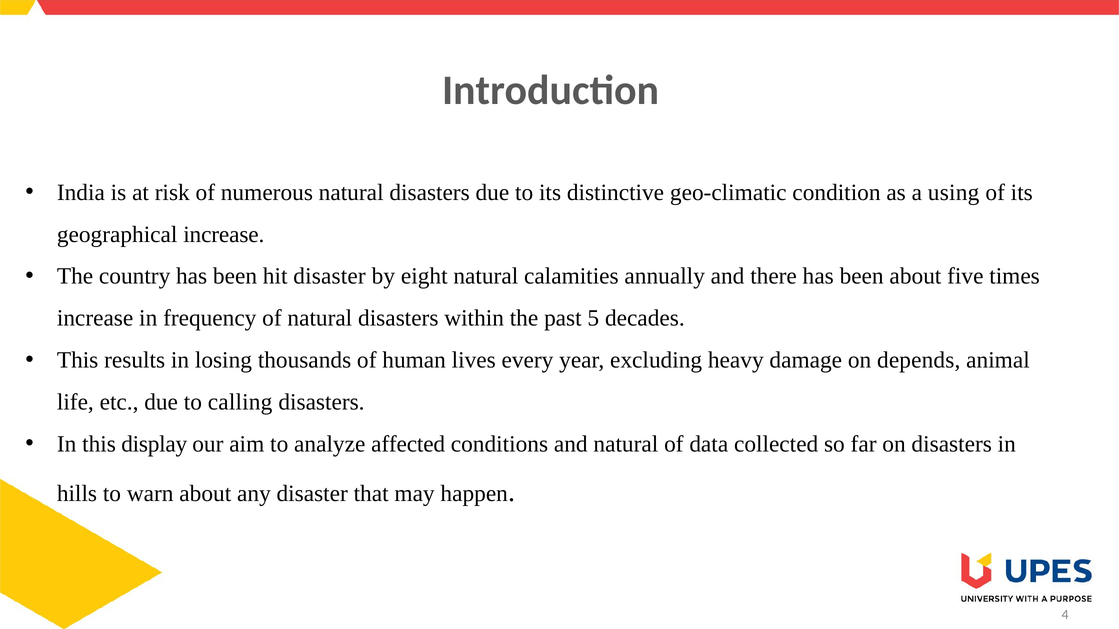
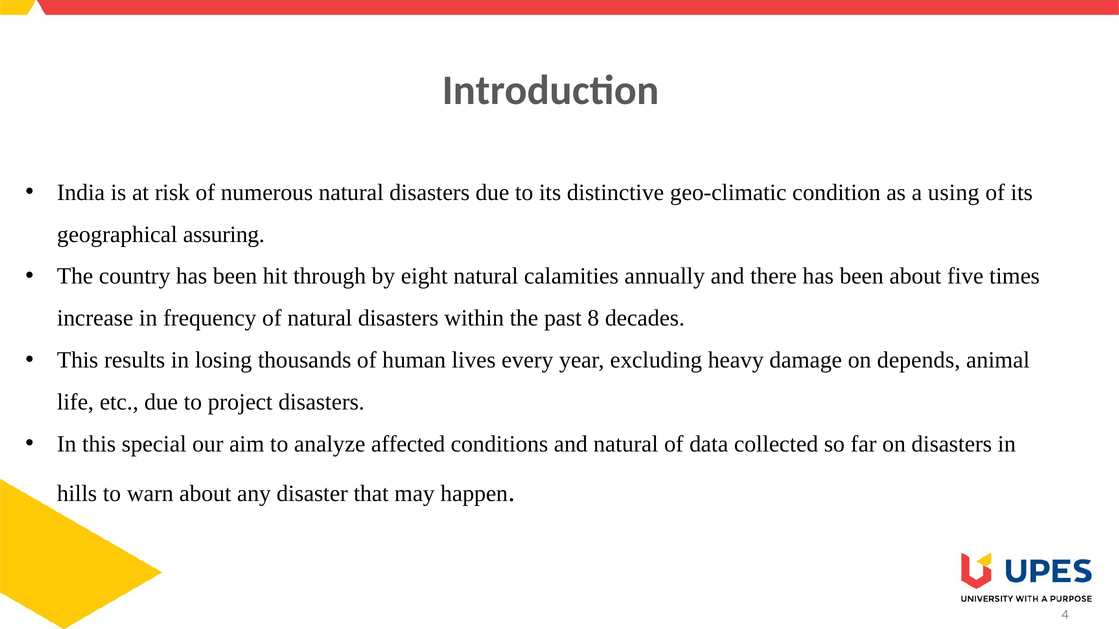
geographical increase: increase -> assuring
hit disaster: disaster -> through
5: 5 -> 8
calling: calling -> project
display: display -> special
